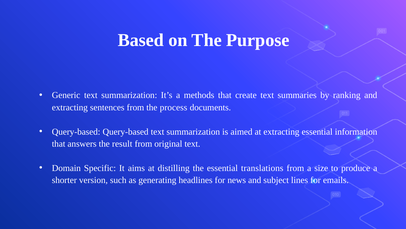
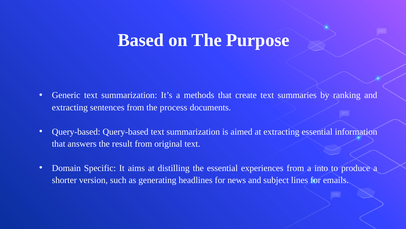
translations: translations -> experiences
size: size -> into
